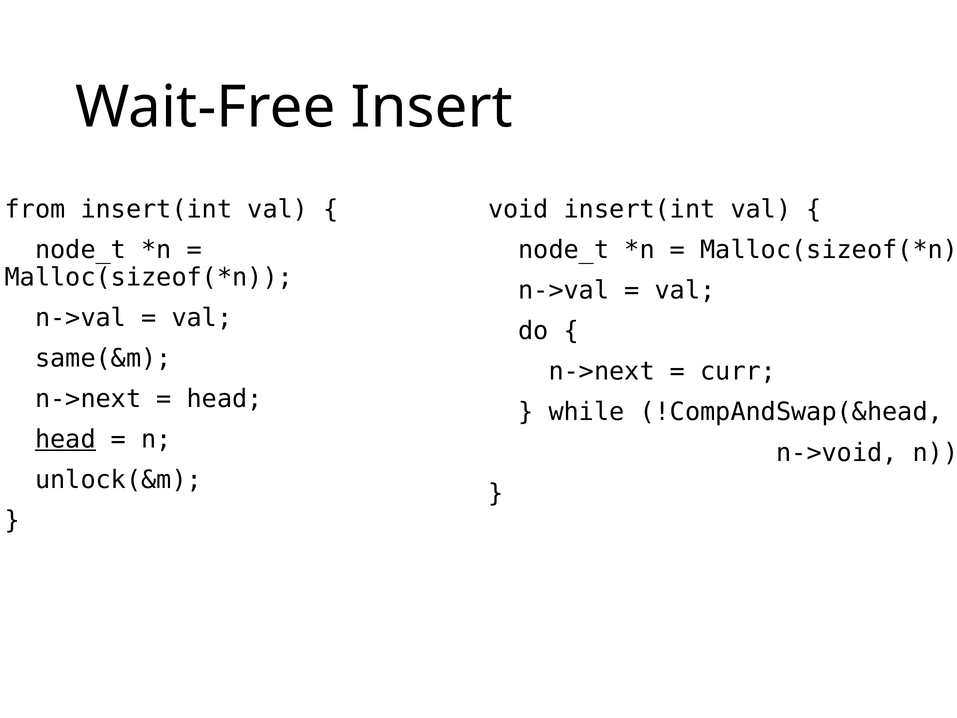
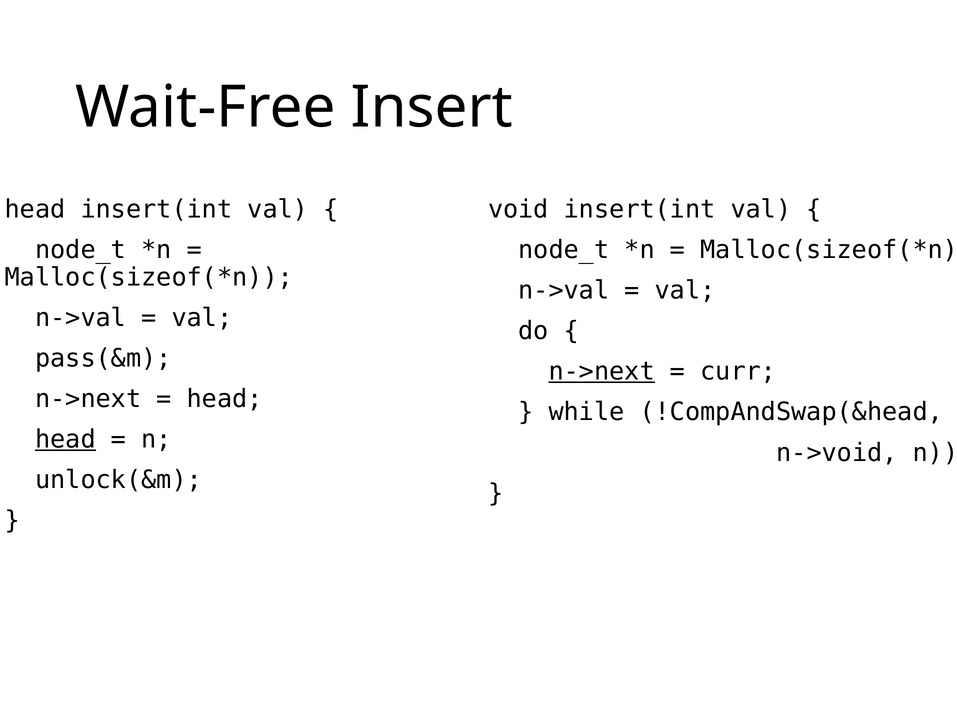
from at (35, 209): from -> head
same(&m: same(&m -> pass(&m
n->next at (602, 371) underline: none -> present
